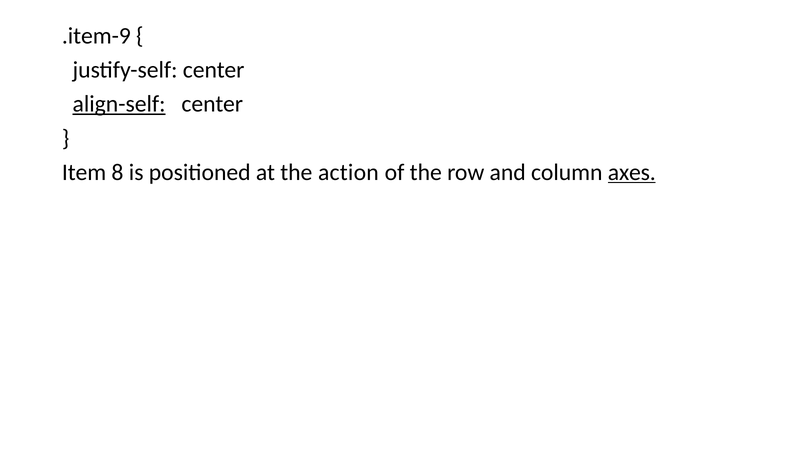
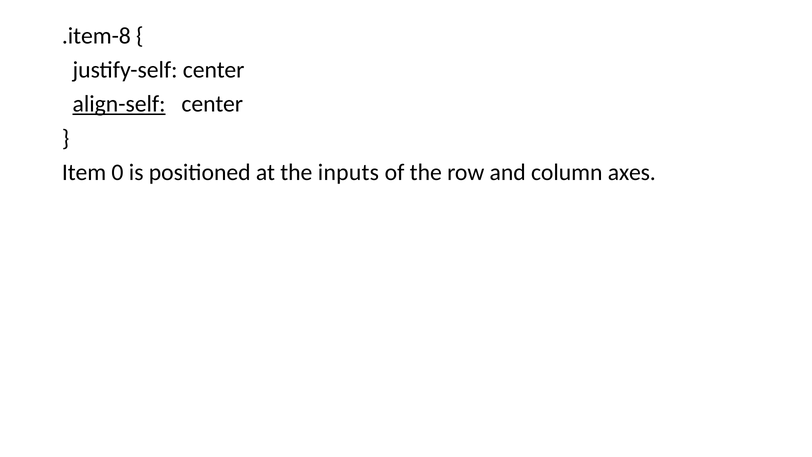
.item-9: .item-9 -> .item-8
8: 8 -> 0
action: action -> inputs
axes underline: present -> none
